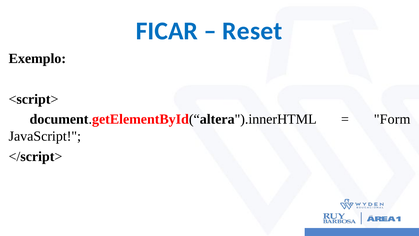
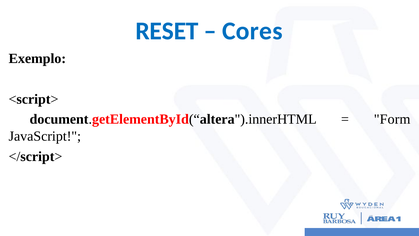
FICAR: FICAR -> RESET
Reset: Reset -> Cores
